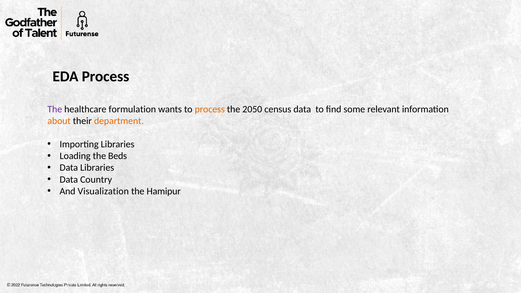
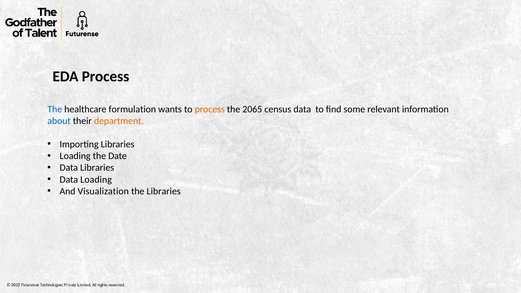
The at (55, 109) colour: purple -> blue
2050: 2050 -> 2065
about colour: orange -> blue
Beds: Beds -> Date
Data Country: Country -> Loading
the Hamipur: Hamipur -> Libraries
